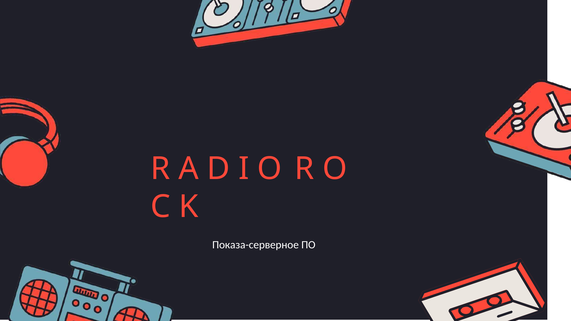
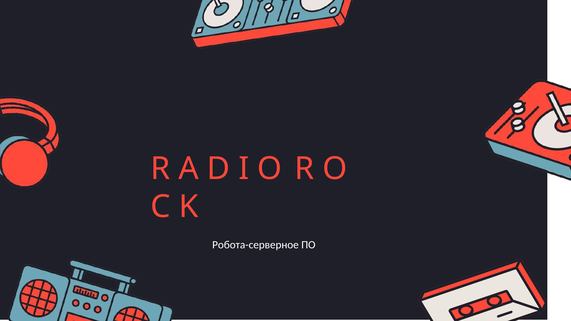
Показа-серверное: Показа-серверное -> Робота-серверное
